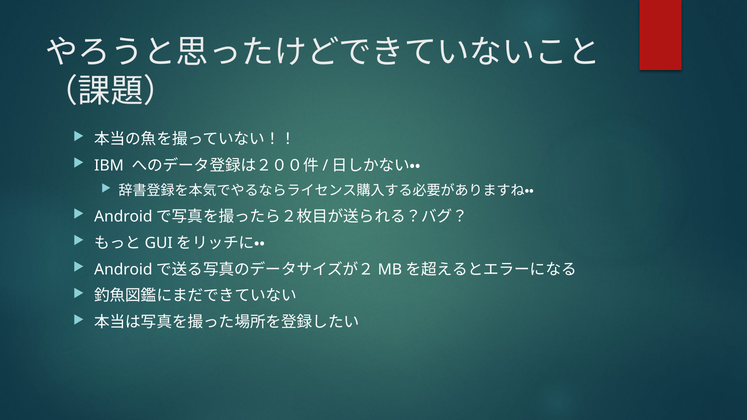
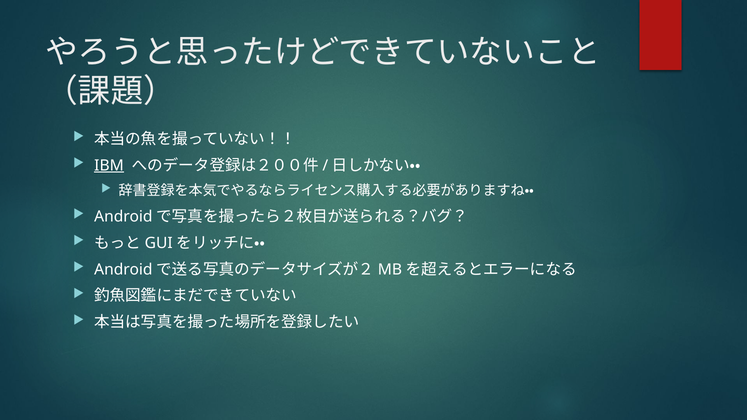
IBM underline: none -> present
